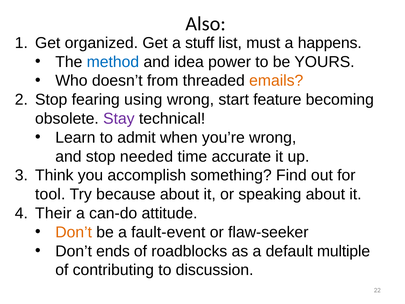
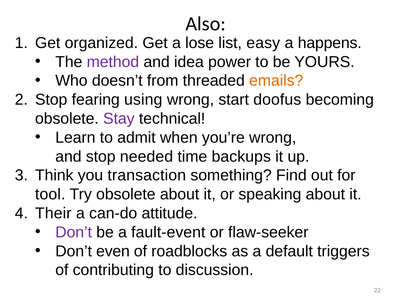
stuff: stuff -> lose
must: must -> easy
method colour: blue -> purple
feature: feature -> doofus
accurate: accurate -> backups
accomplish: accomplish -> transaction
Try because: because -> obsolete
Don’t at (74, 232) colour: orange -> purple
ends: ends -> even
multiple: multiple -> triggers
